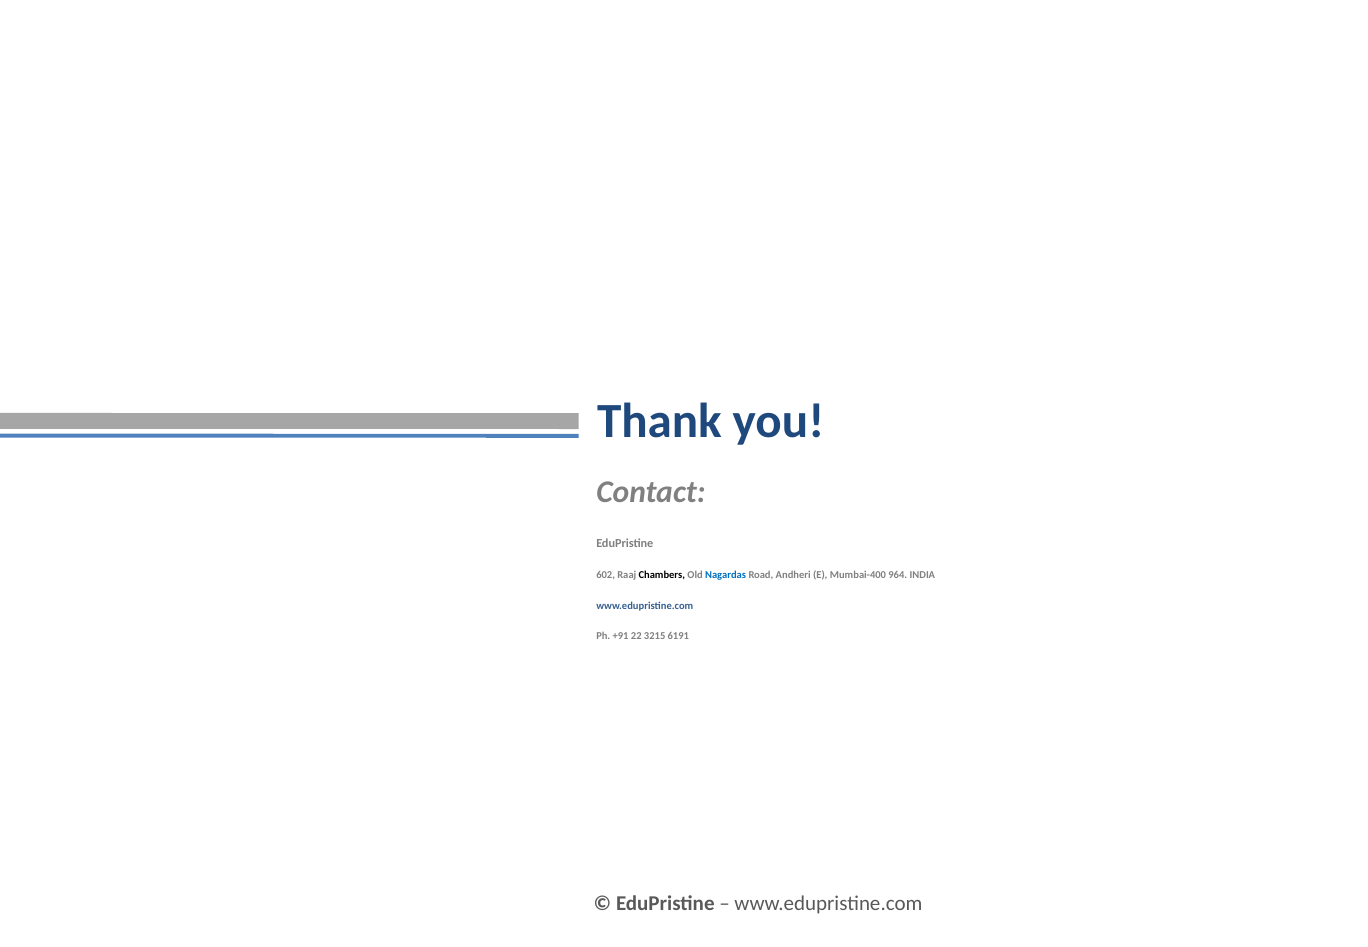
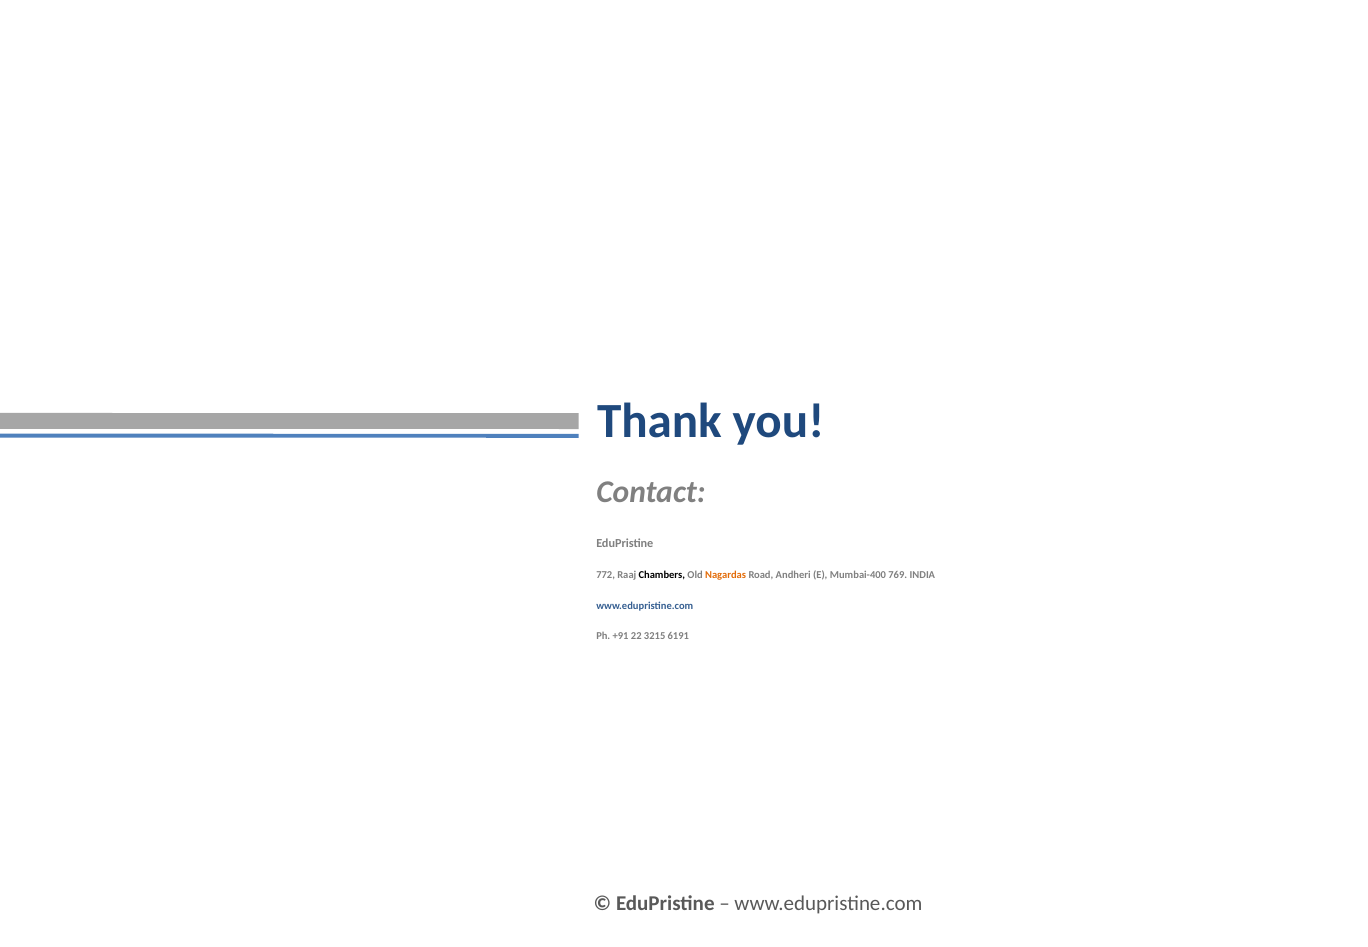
602: 602 -> 772
Nagardas colour: blue -> orange
964: 964 -> 769
